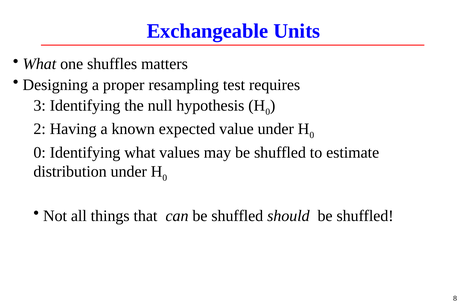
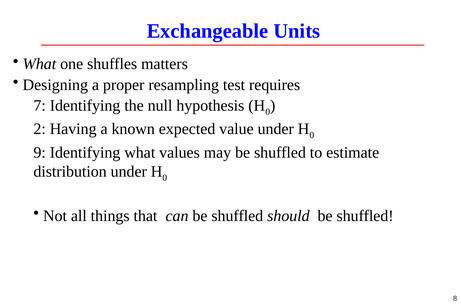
3: 3 -> 7
0 at (40, 152): 0 -> 9
